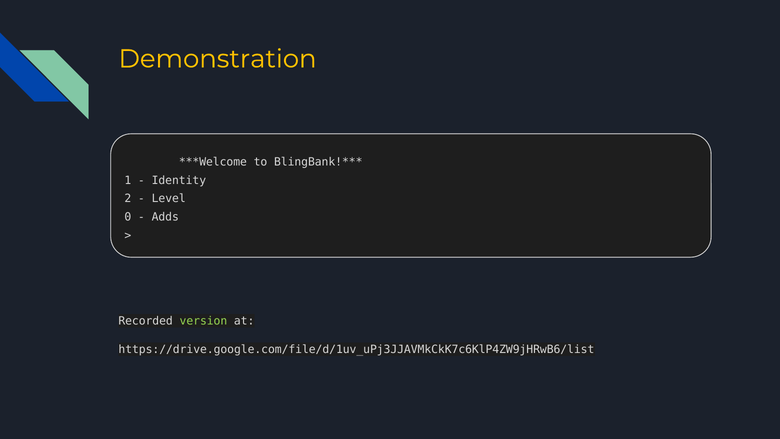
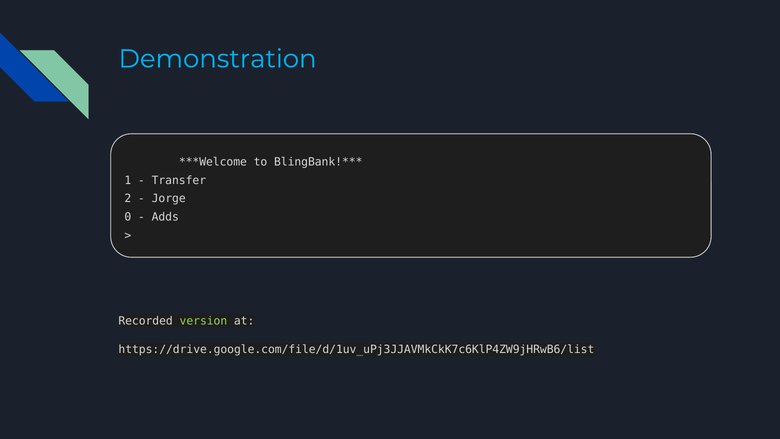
Demonstration colour: yellow -> light blue
Identity: Identity -> Transfer
Level: Level -> Jorge
